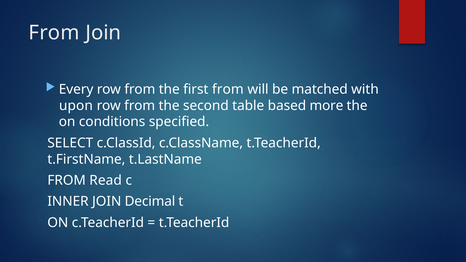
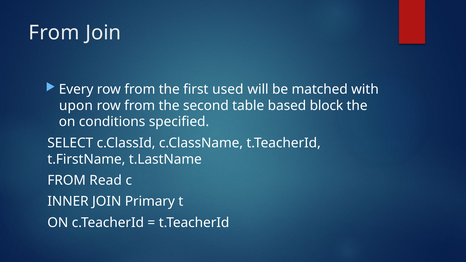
first from: from -> used
more: more -> block
Decimal: Decimal -> Primary
